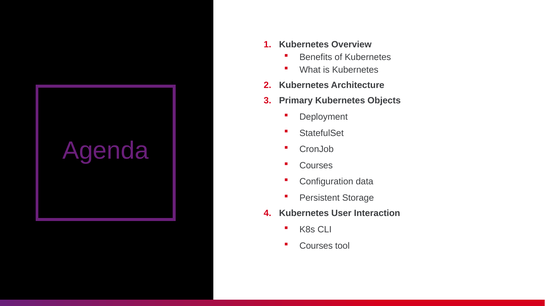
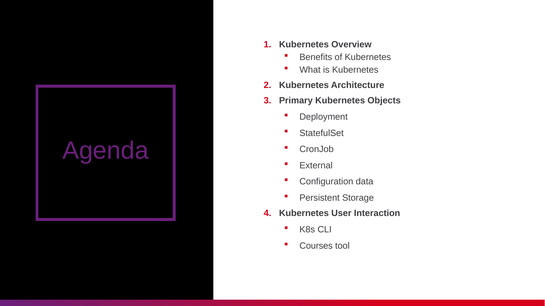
Courses at (316, 166): Courses -> External
